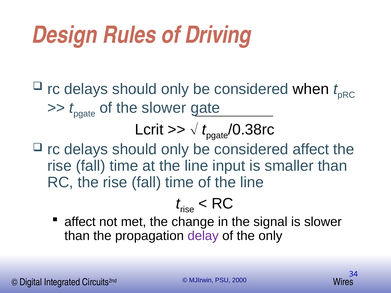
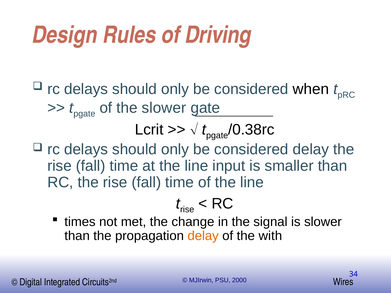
considered affect: affect -> delay
affect at (80, 222): affect -> times
delay at (203, 236) colour: purple -> orange
the only: only -> with
